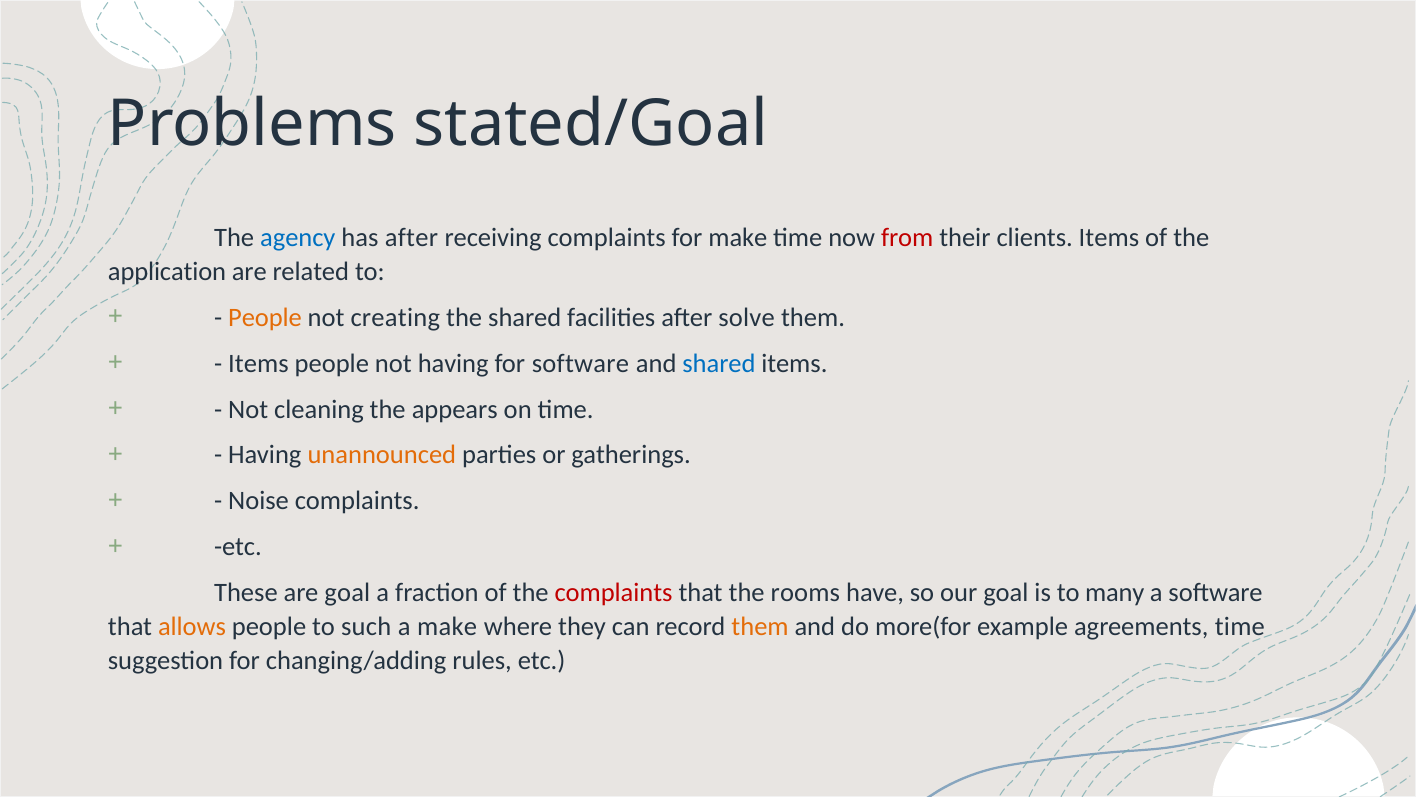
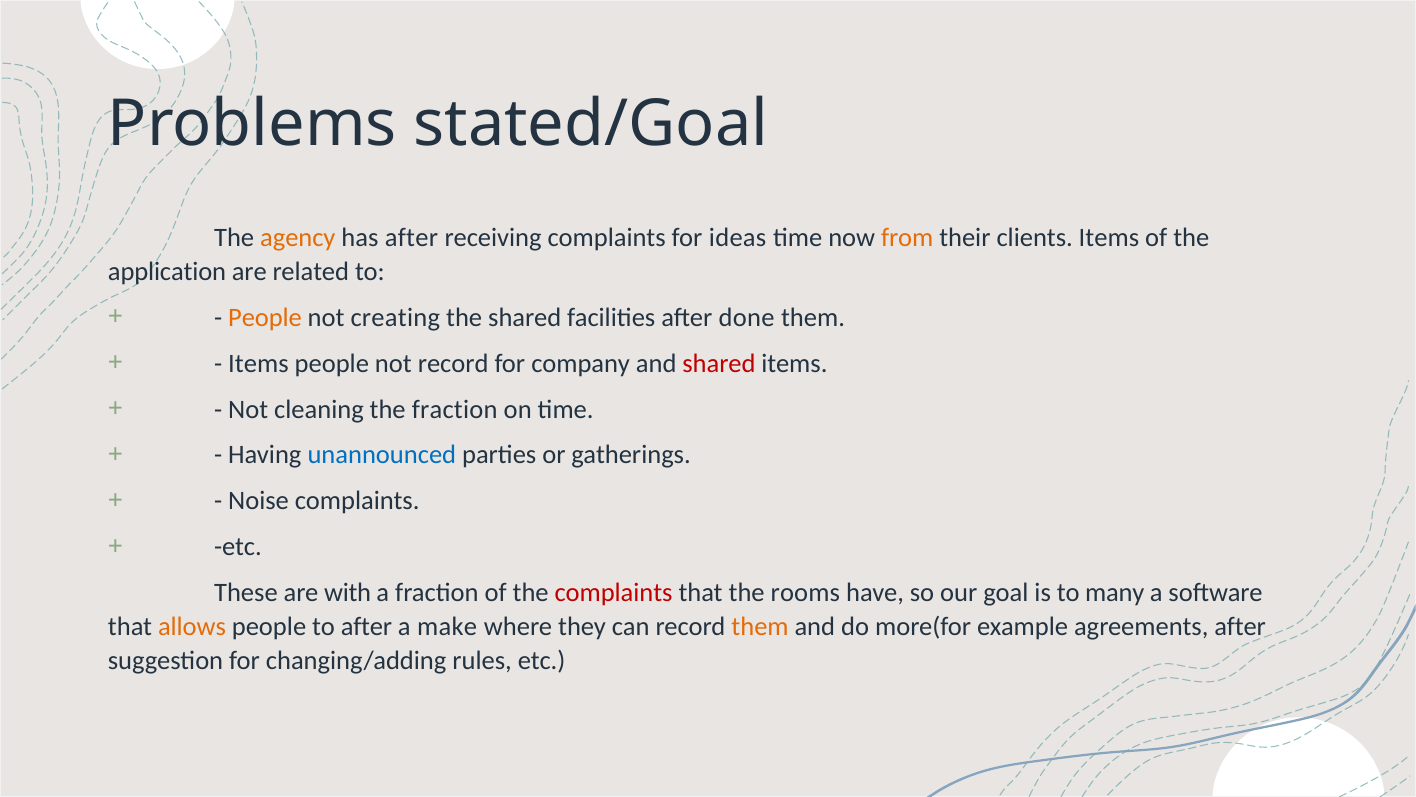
agency colour: blue -> orange
for make: make -> ideas
from colour: red -> orange
solve: solve -> done
not having: having -> record
for software: software -> company
shared at (719, 363) colour: blue -> red
the appears: appears -> fraction
unannounced colour: orange -> blue
are goal: goal -> with
to such: such -> after
agreements time: time -> after
